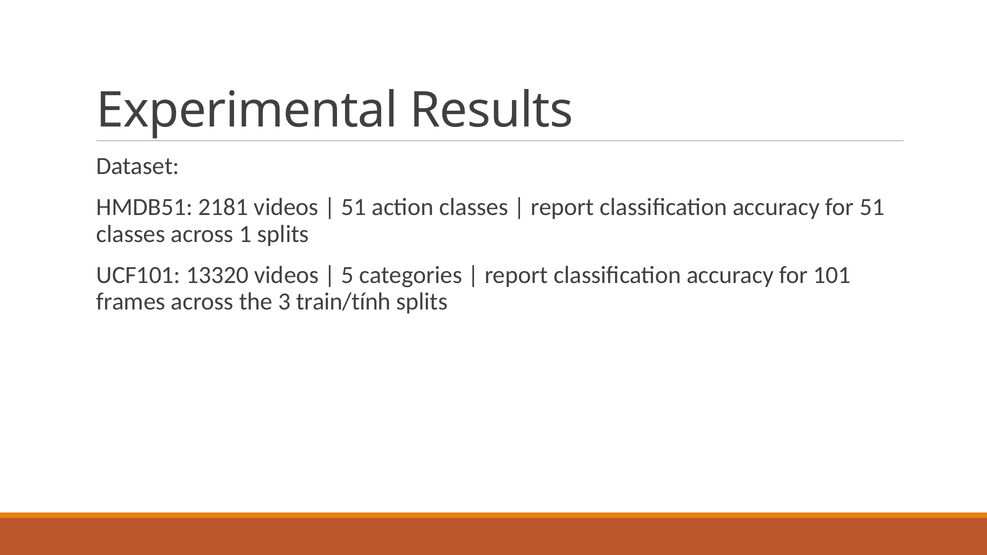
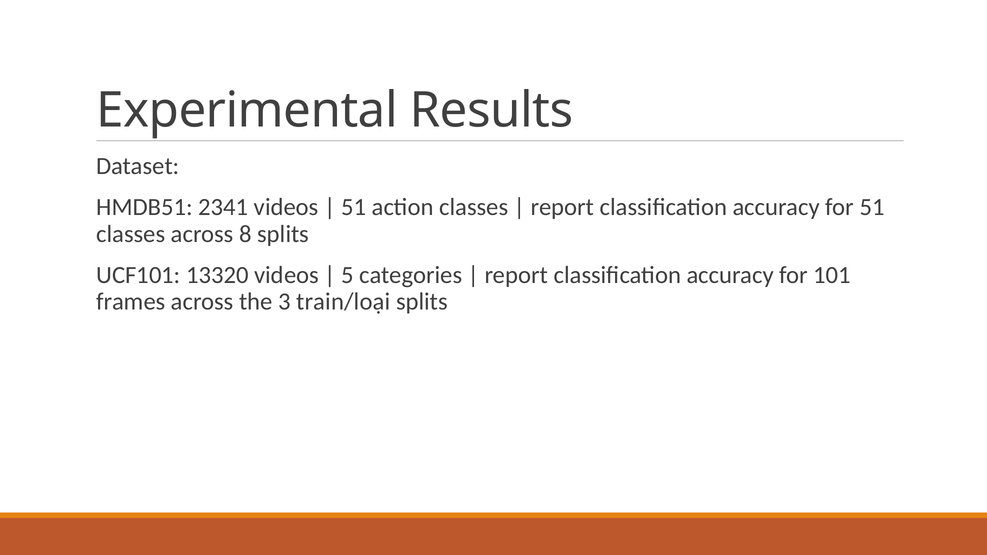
2181: 2181 -> 2341
1: 1 -> 8
train/tính: train/tính -> train/loại
